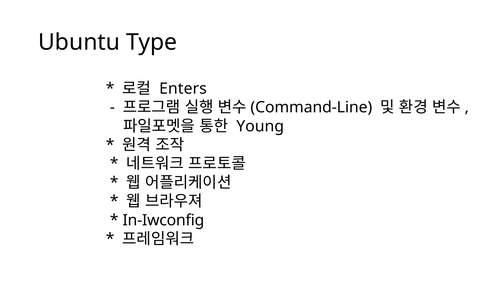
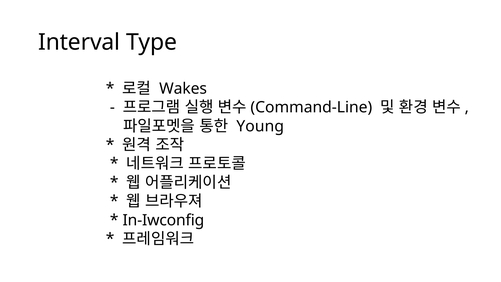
Ubuntu: Ubuntu -> Interval
Enters: Enters -> Wakes
